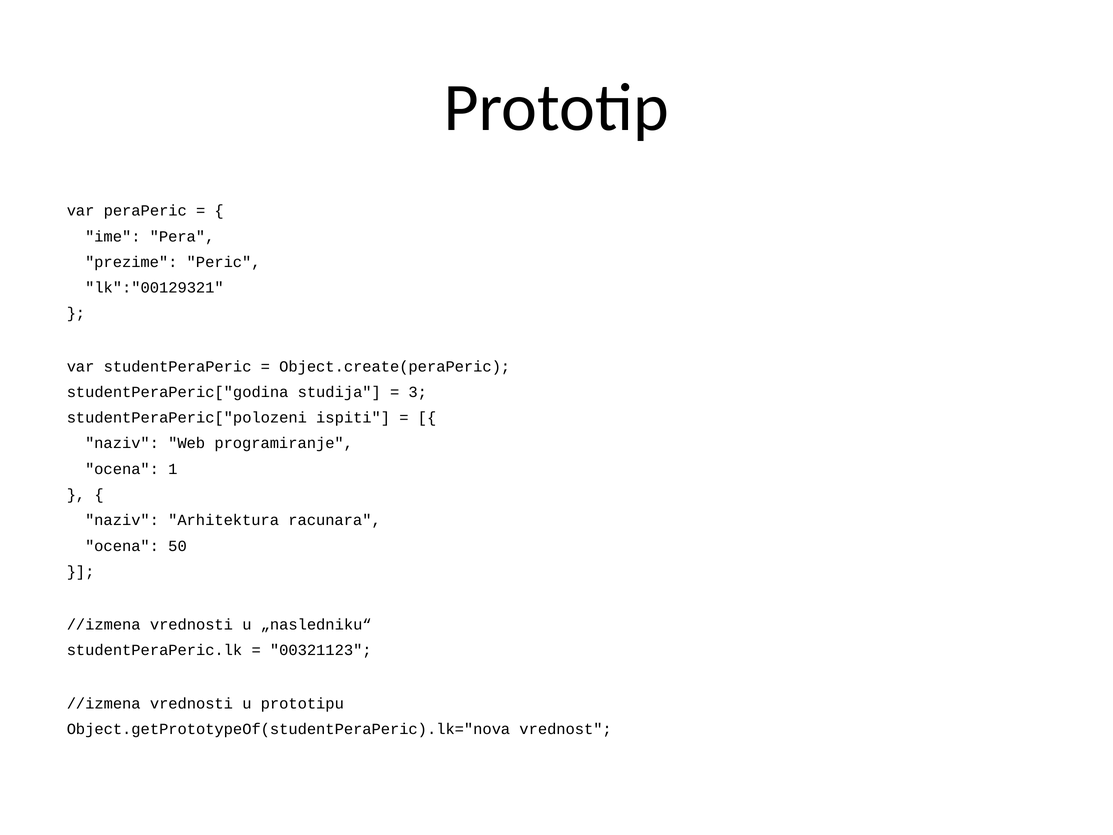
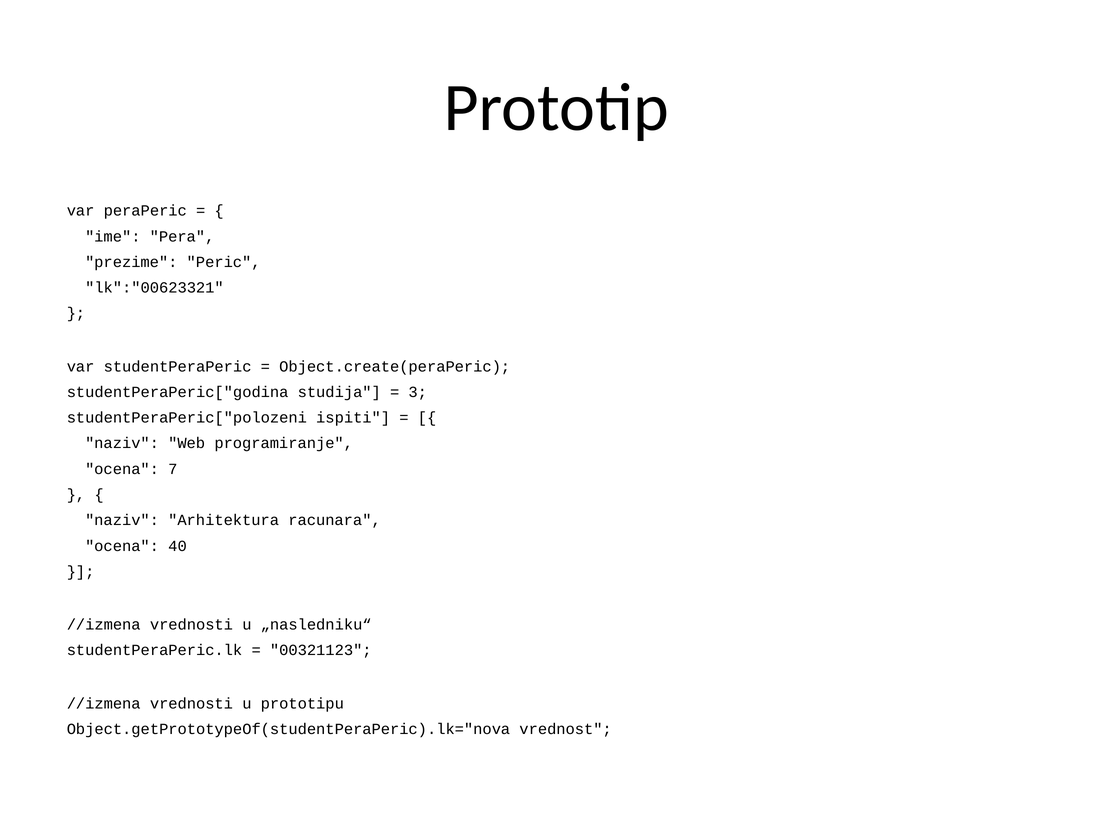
lk":"00129321: lk":"00129321 -> lk":"00623321
1: 1 -> 7
50: 50 -> 40
